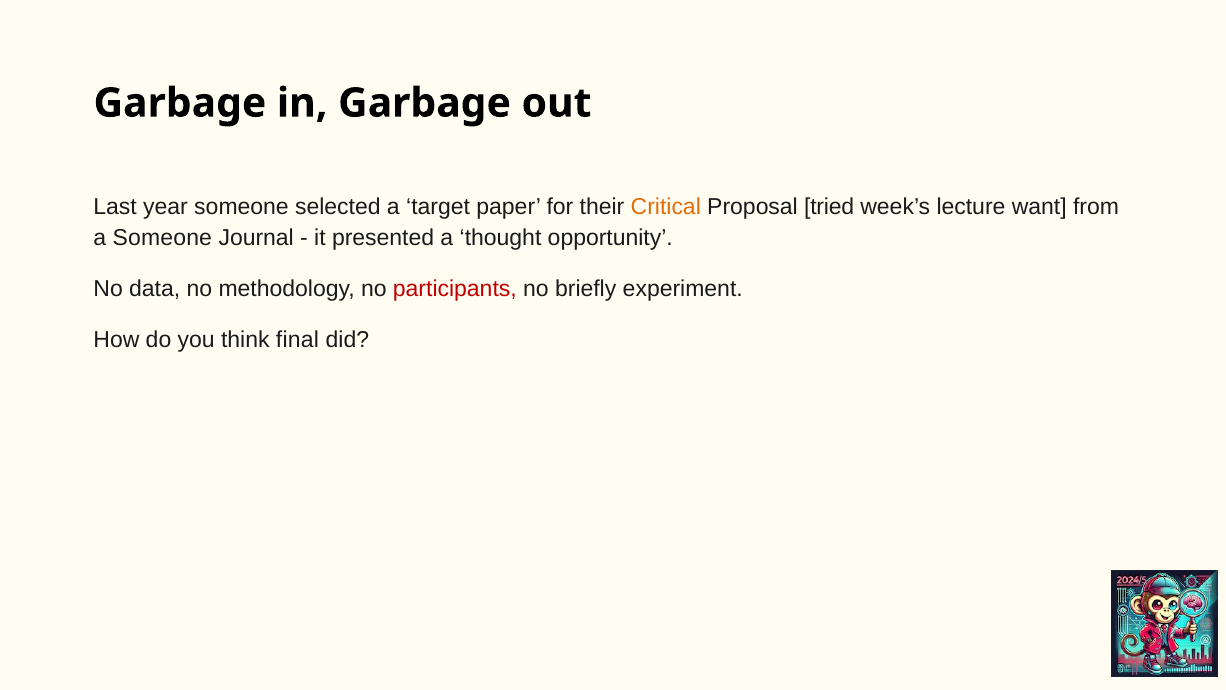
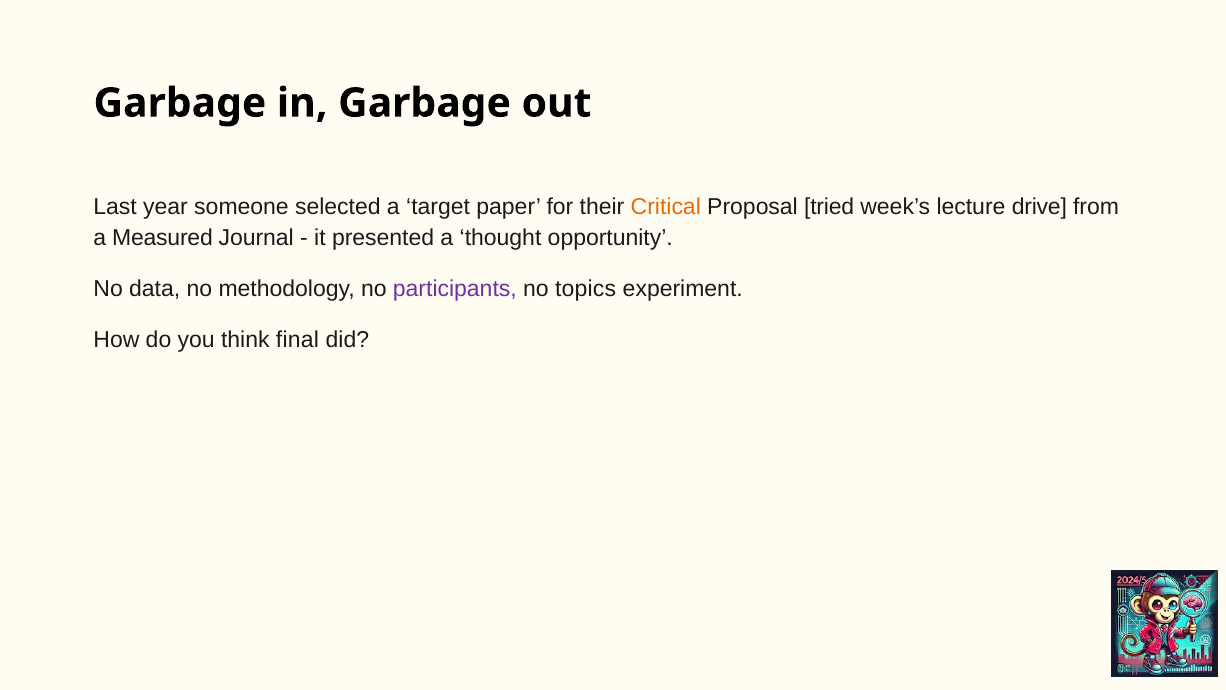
want: want -> drive
a Someone: Someone -> Measured
participants colour: red -> purple
briefly: briefly -> topics
